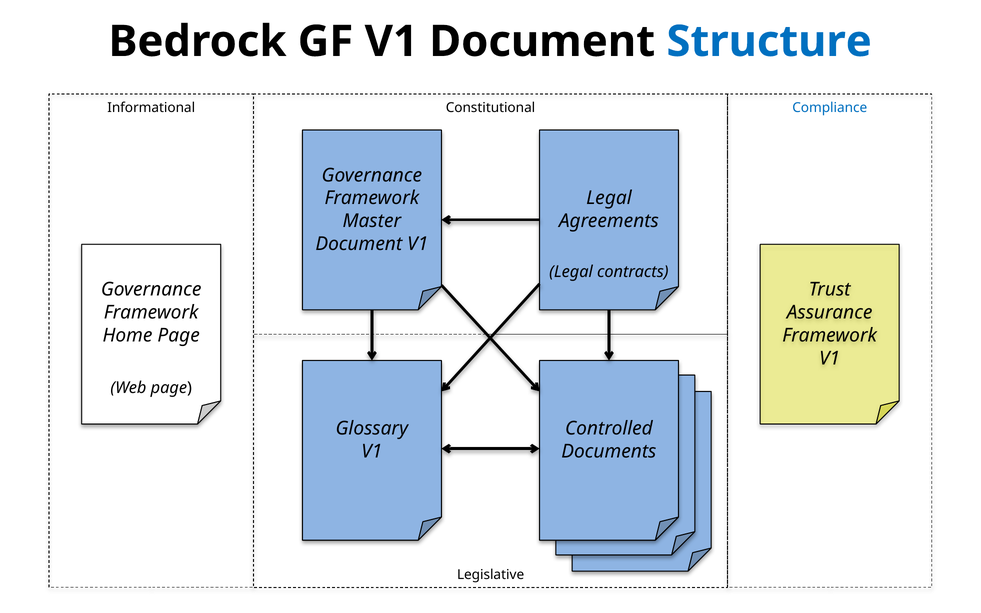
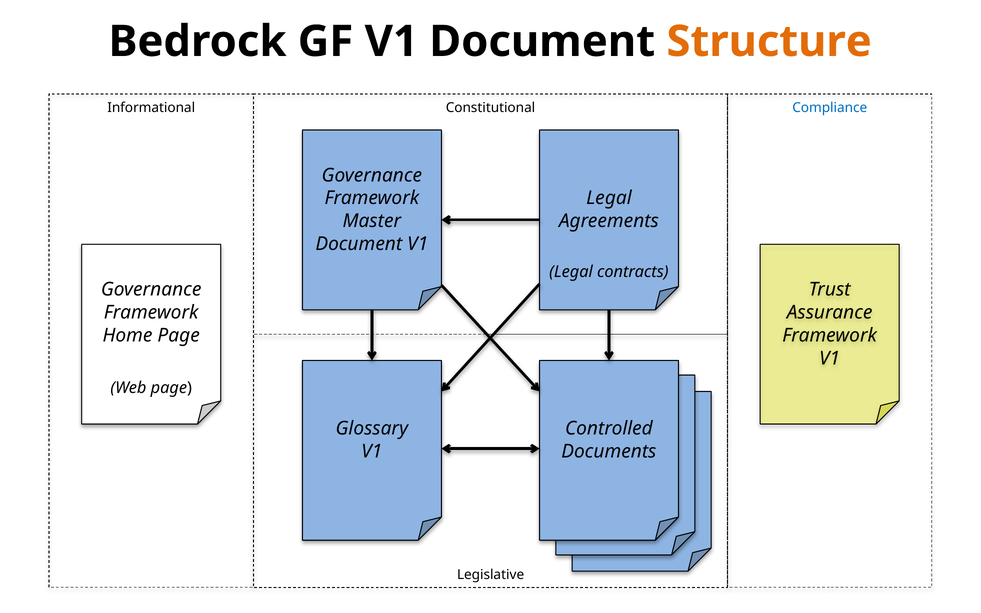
Structure colour: blue -> orange
